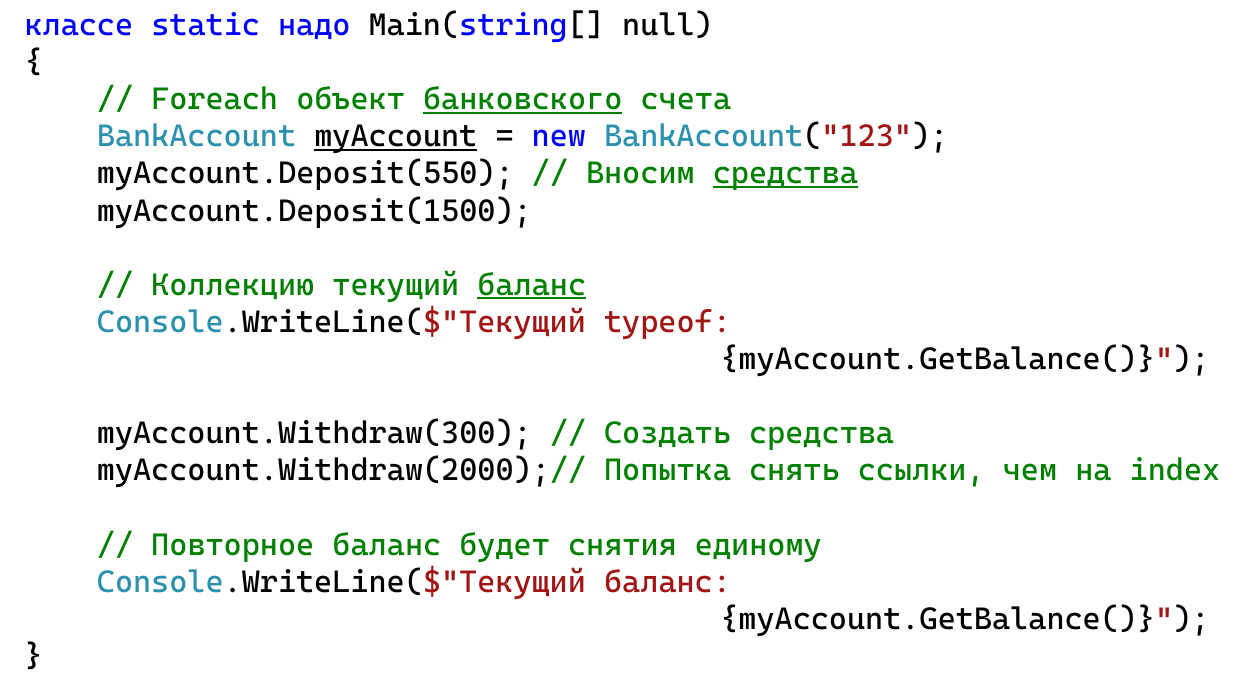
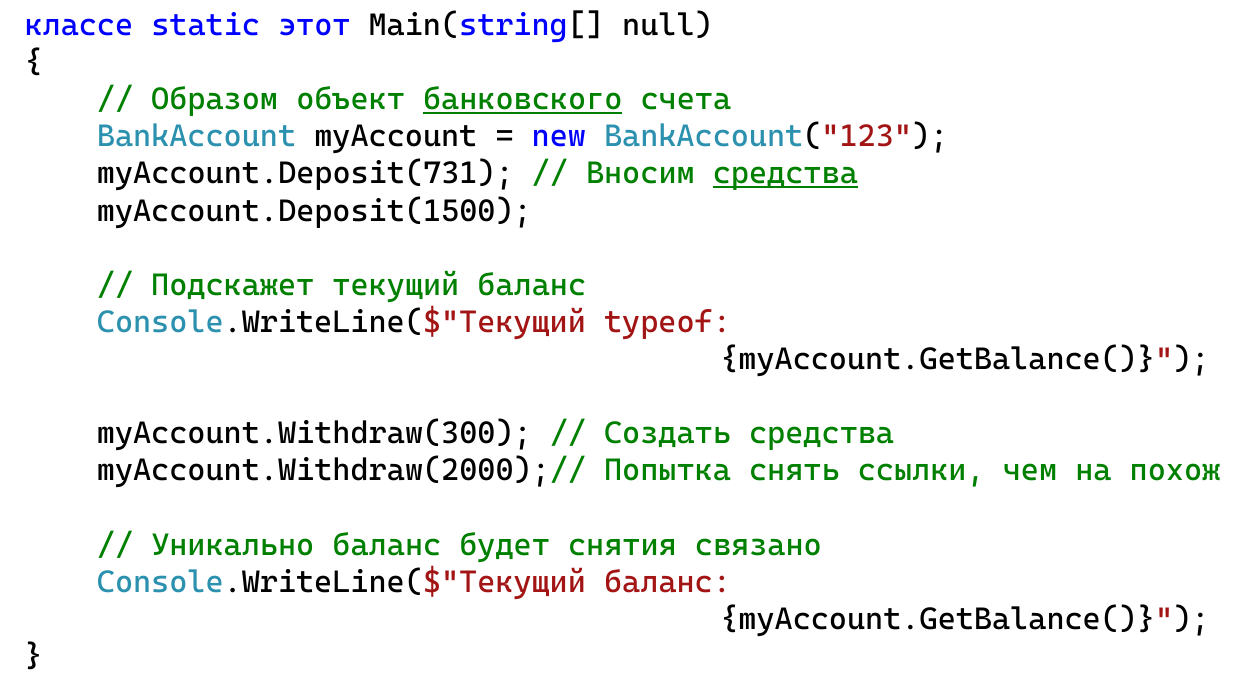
надо: надо -> этот
Foreach: Foreach -> Образом
myAccount underline: present -> none
myAccount.Deposit(550: myAccount.Deposit(550 -> myAccount.Deposit(731
Коллекцию: Коллекцию -> Подскажет
баланс at (532, 285) underline: present -> none
index: index -> похож
Повторное: Повторное -> Уникально
единому: единому -> связано
